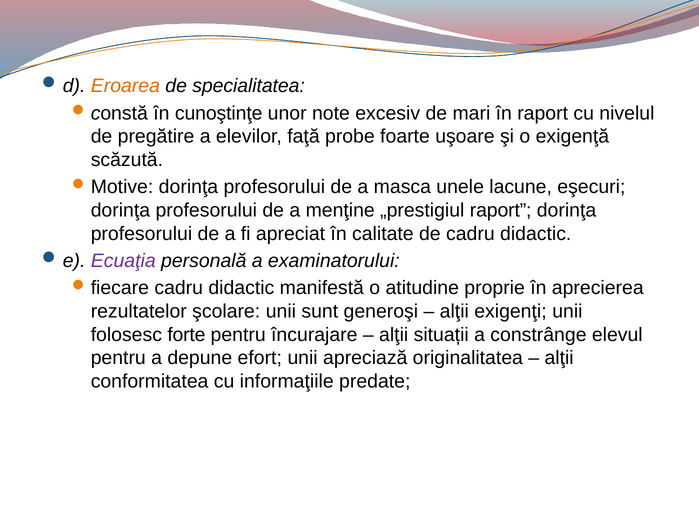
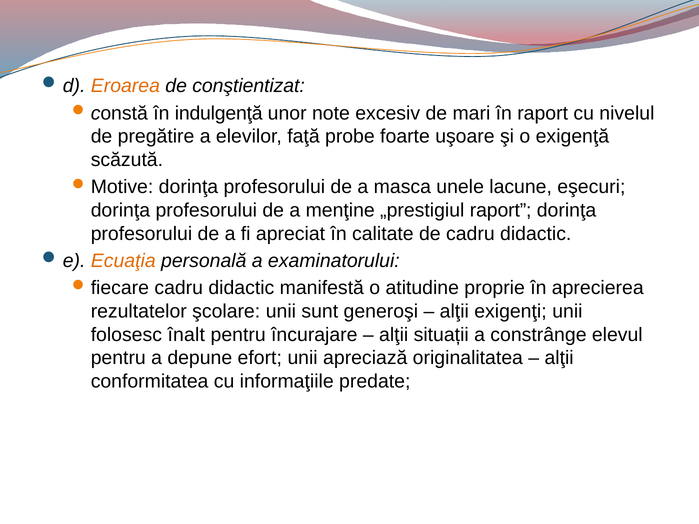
specialitatea: specialitatea -> conştientizat
cunoştinţe: cunoştinţe -> indulgenţă
Ecuaţia colour: purple -> orange
forte: forte -> înalt
